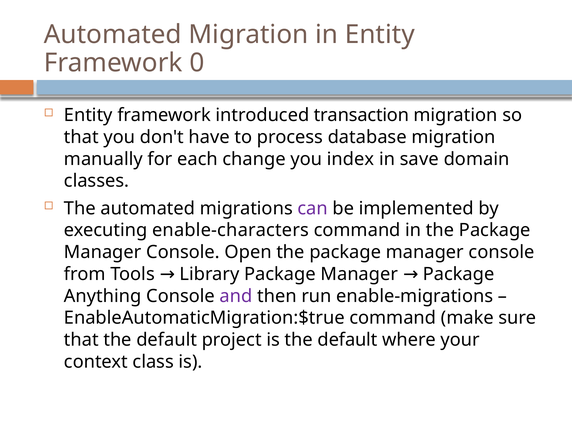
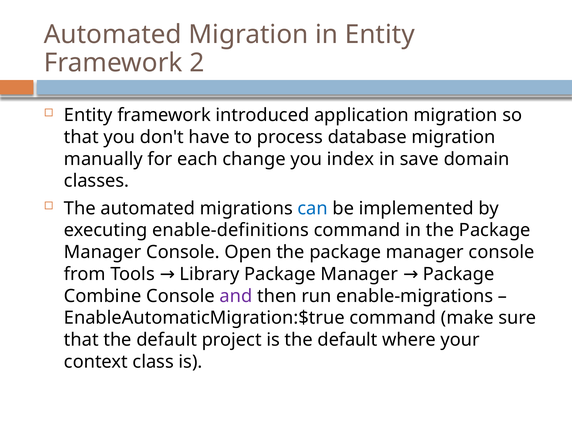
0: 0 -> 2
transaction: transaction -> application
can colour: purple -> blue
enable-characters: enable-characters -> enable-definitions
Anything: Anything -> Combine
